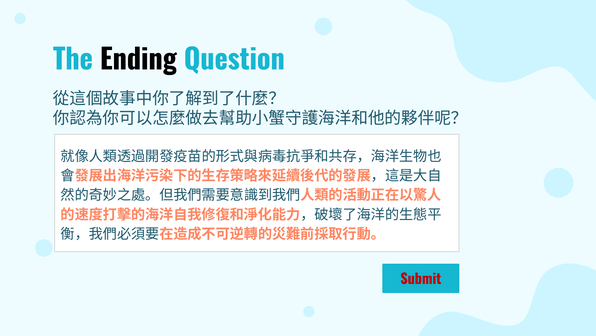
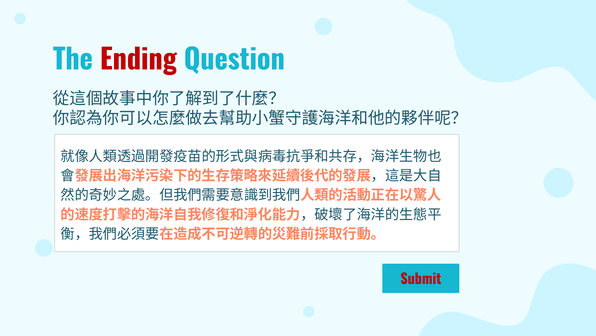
Ending colour: black -> red
